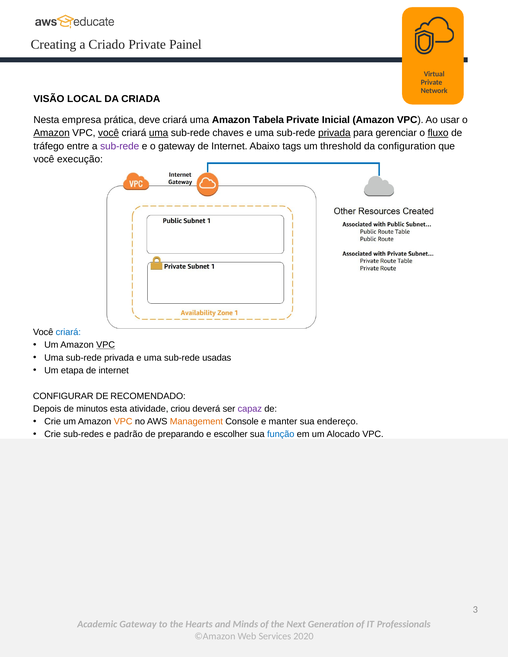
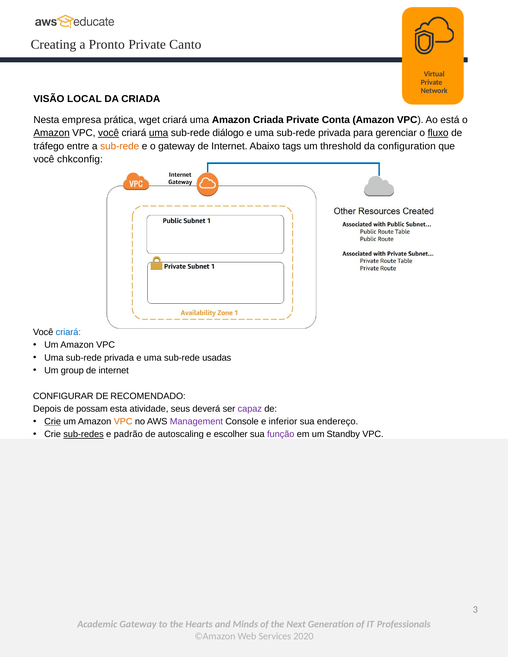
Criado: Criado -> Pronto
Painel: Painel -> Canto
deve: deve -> wget
Amazon Tabela: Tabela -> Criada
Inicial: Inicial -> Conta
usar: usar -> está
chaves: chaves -> diálogo
privada at (334, 133) underline: present -> none
sub-rede at (120, 146) colour: purple -> orange
execução: execução -> chkconfig
VPC at (106, 345) underline: present -> none
etapa: etapa -> group
minutos: minutos -> possam
criou: criou -> seus
Crie at (53, 422) underline: none -> present
Management colour: orange -> purple
manter: manter -> inferior
sub-redes underline: none -> present
preparando: preparando -> autoscaling
função at (281, 435) colour: blue -> purple
Alocado: Alocado -> Standby
